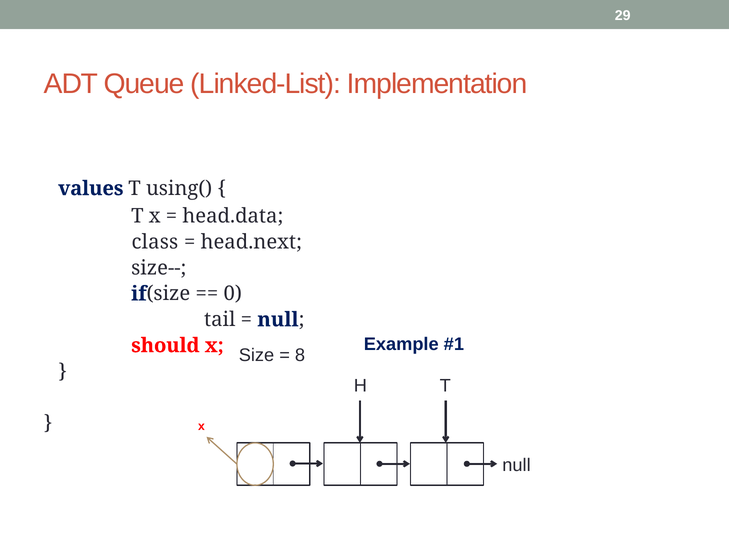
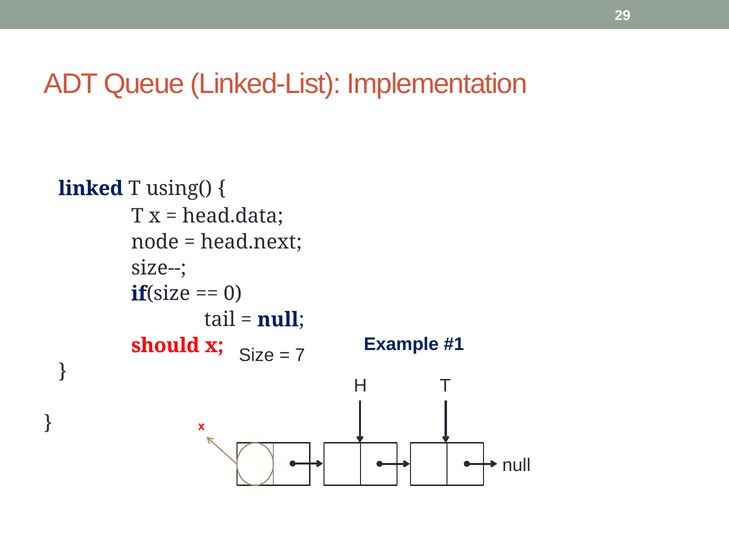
values: values -> linked
class: class -> node
8: 8 -> 7
